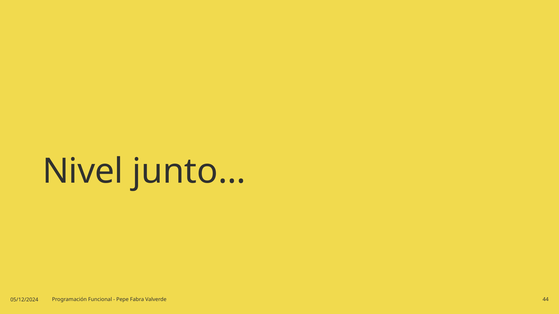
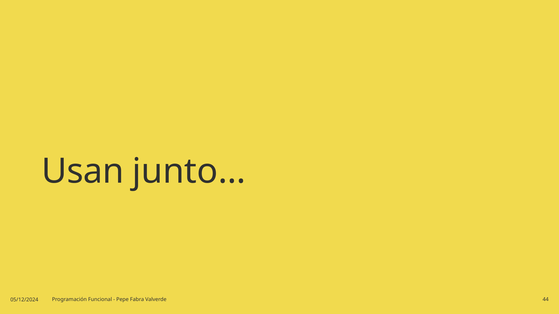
Nivel: Nivel -> Usan
